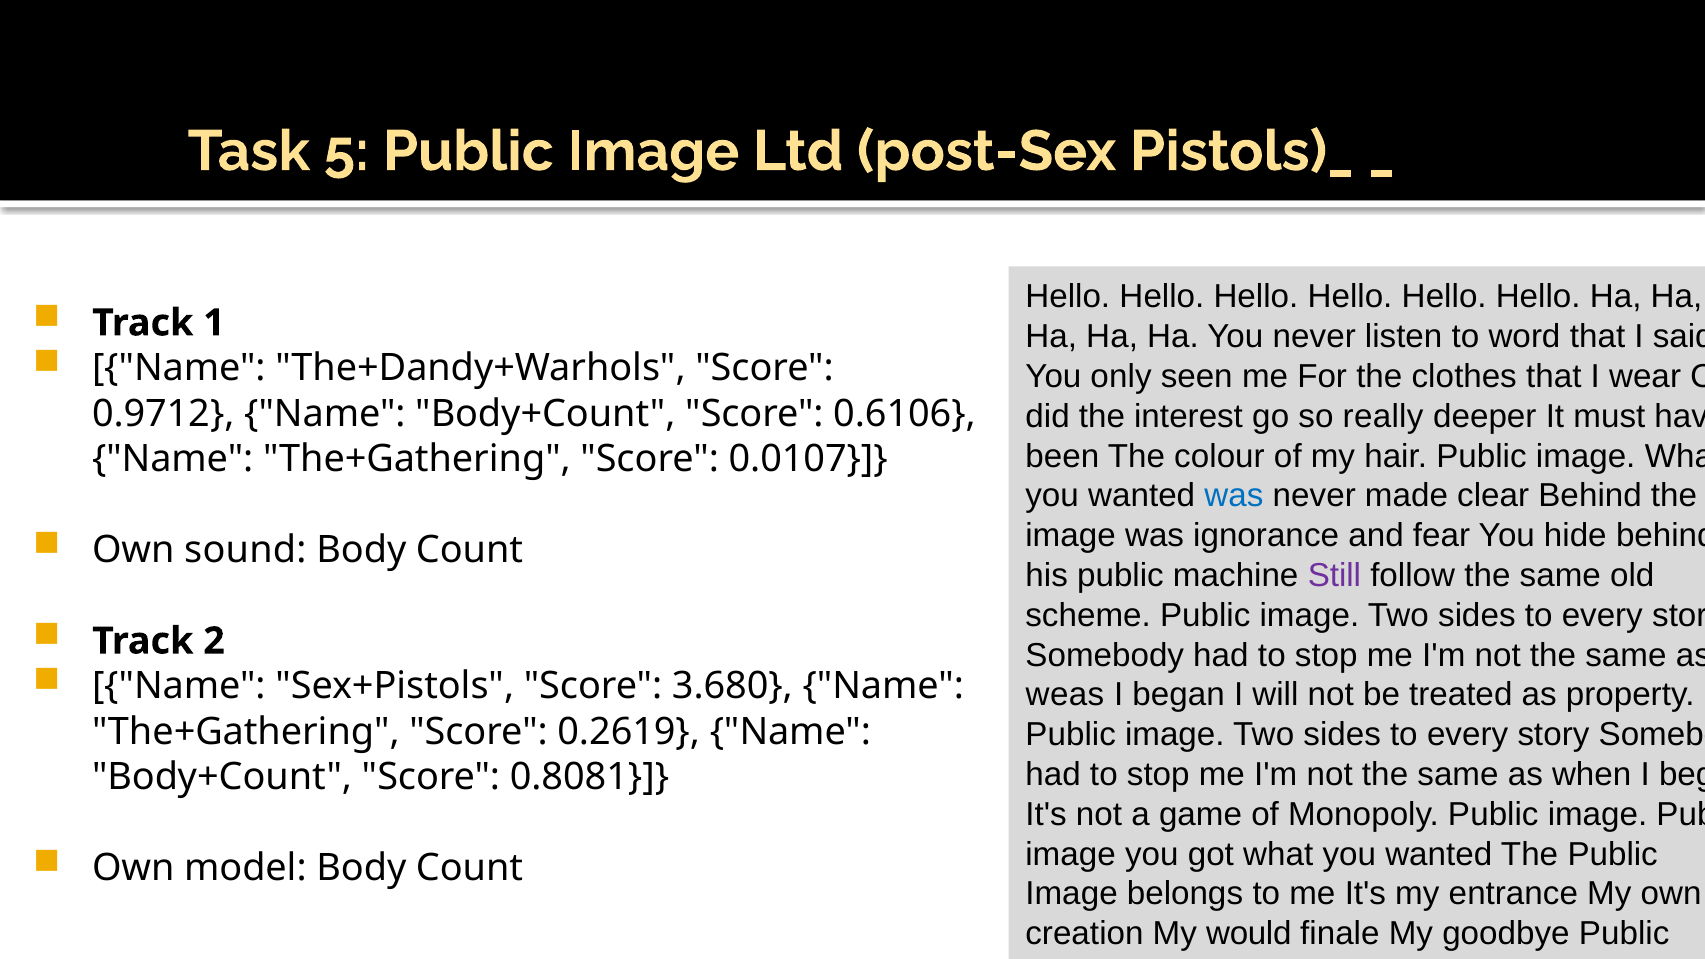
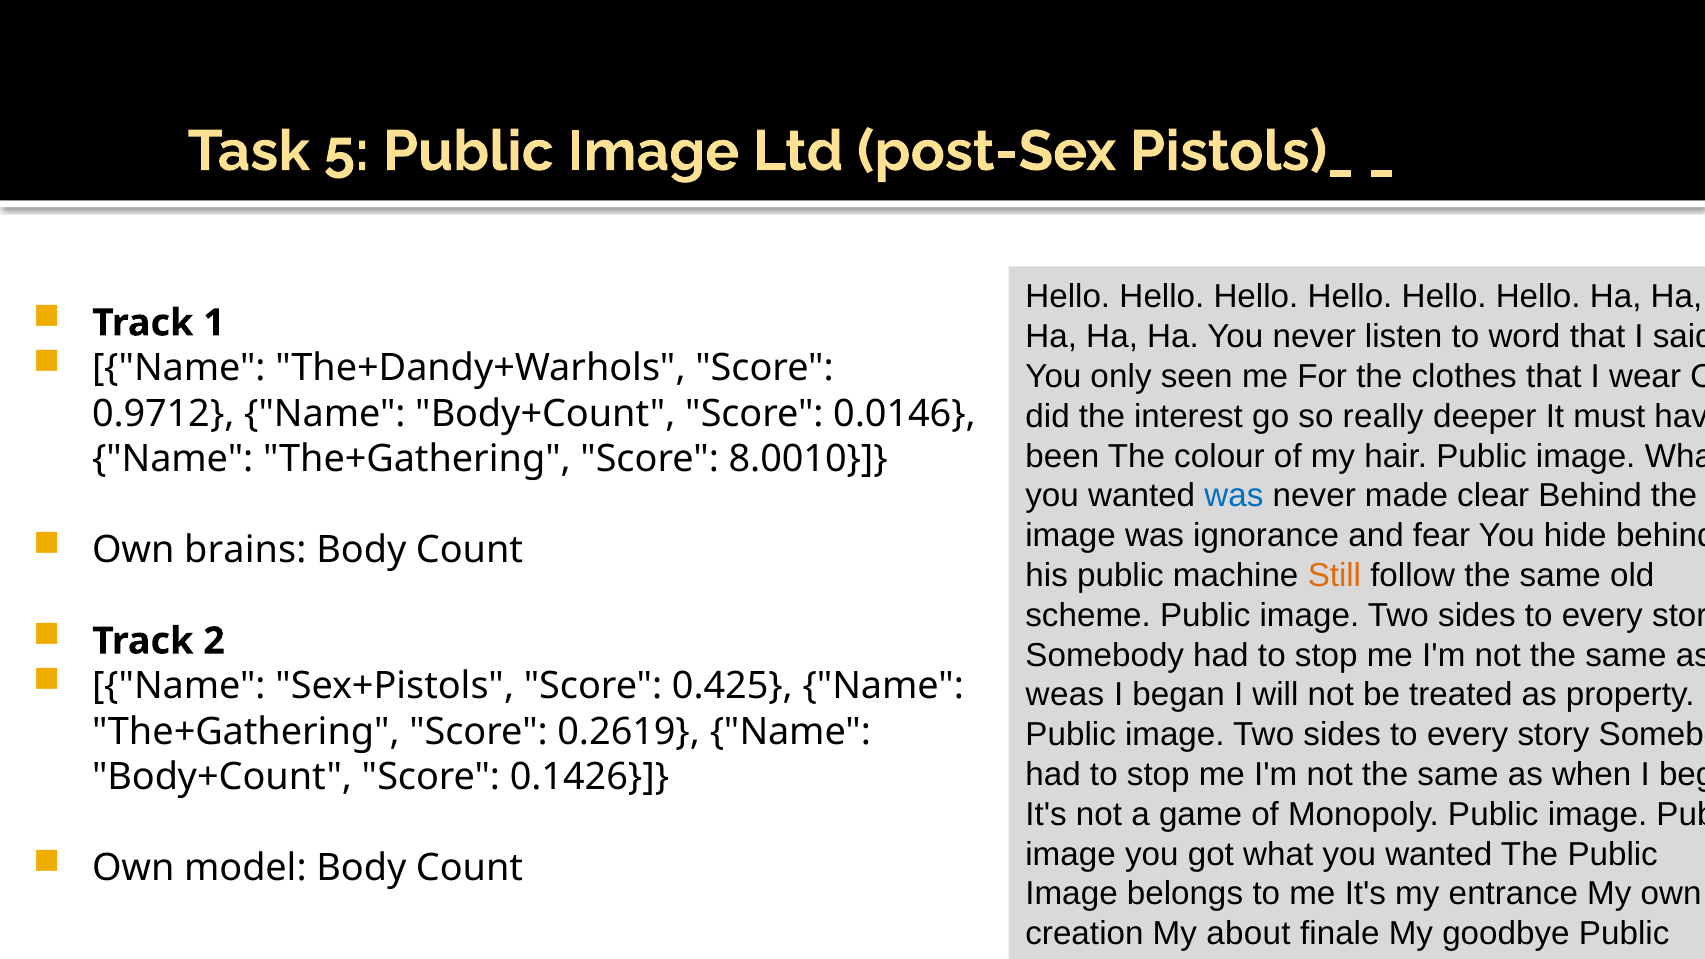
0.6106: 0.6106 -> 0.0146
0.0107: 0.0107 -> 8.0010
sound: sound -> brains
Still colour: purple -> orange
3.680: 3.680 -> 0.425
0.8081: 0.8081 -> 0.1426
would: would -> about
